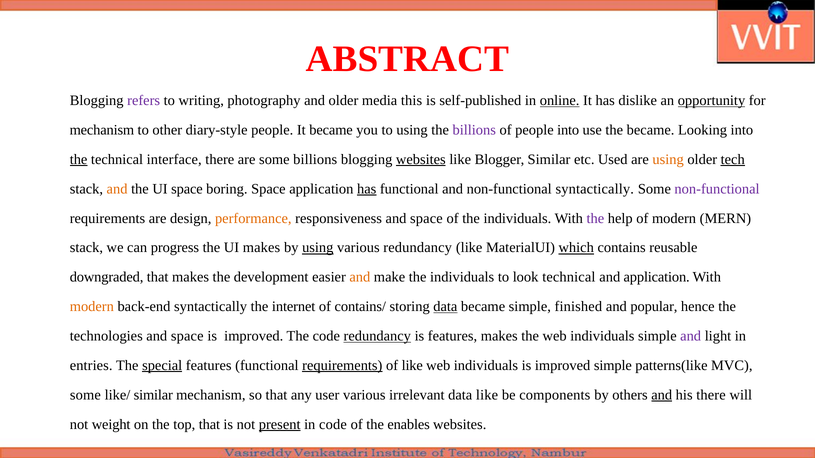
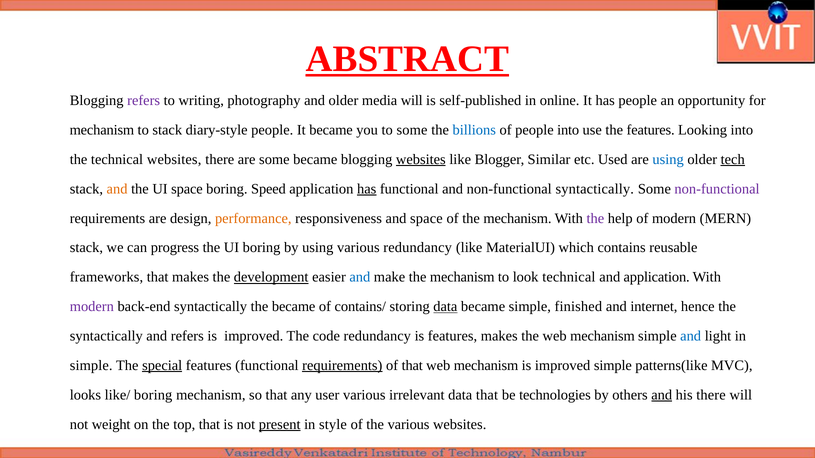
ABSTRACT underline: none -> present
media this: this -> will
online underline: present -> none
has dislike: dislike -> people
opportunity underline: present -> none
to other: other -> stack
to using: using -> some
billions at (474, 130) colour: purple -> blue
the became: became -> features
the at (79, 160) underline: present -> none
technical interface: interface -> websites
some billions: billions -> became
using at (668, 160) colour: orange -> blue
boring Space: Space -> Speed
of the individuals: individuals -> mechanism
UI makes: makes -> boring
using at (318, 248) underline: present -> none
which underline: present -> none
downgraded: downgraded -> frameworks
development underline: none -> present
and at (360, 277) colour: orange -> blue
make the individuals: individuals -> mechanism
modern at (92, 307) colour: orange -> purple
the internet: internet -> became
popular: popular -> internet
technologies at (106, 336): technologies -> syntactically
space at (187, 336): space -> refers
redundancy at (377, 336) underline: present -> none
the web individuals: individuals -> mechanism
and at (691, 336) colour: purple -> blue
entries at (91, 366): entries -> simple
of like: like -> that
individuals at (486, 366): individuals -> mechanism
some at (85, 395): some -> looks
like/ similar: similar -> boring
data like: like -> that
components: components -> technologies
in code: code -> style
the enables: enables -> various
